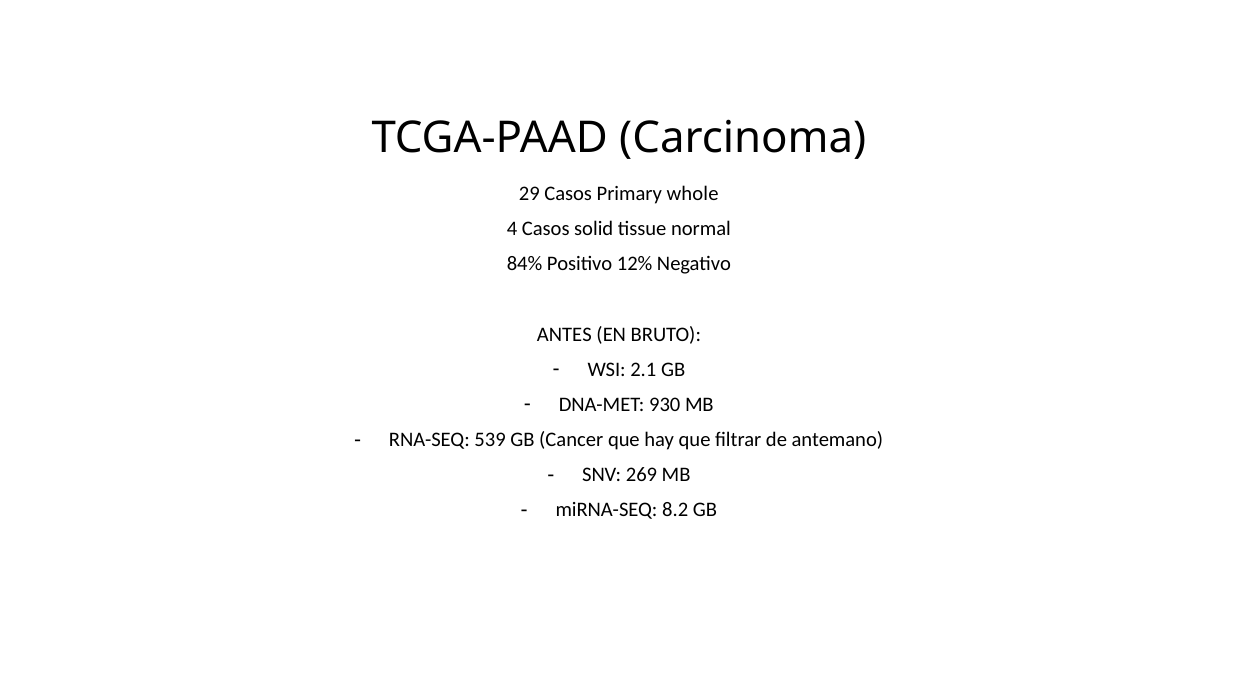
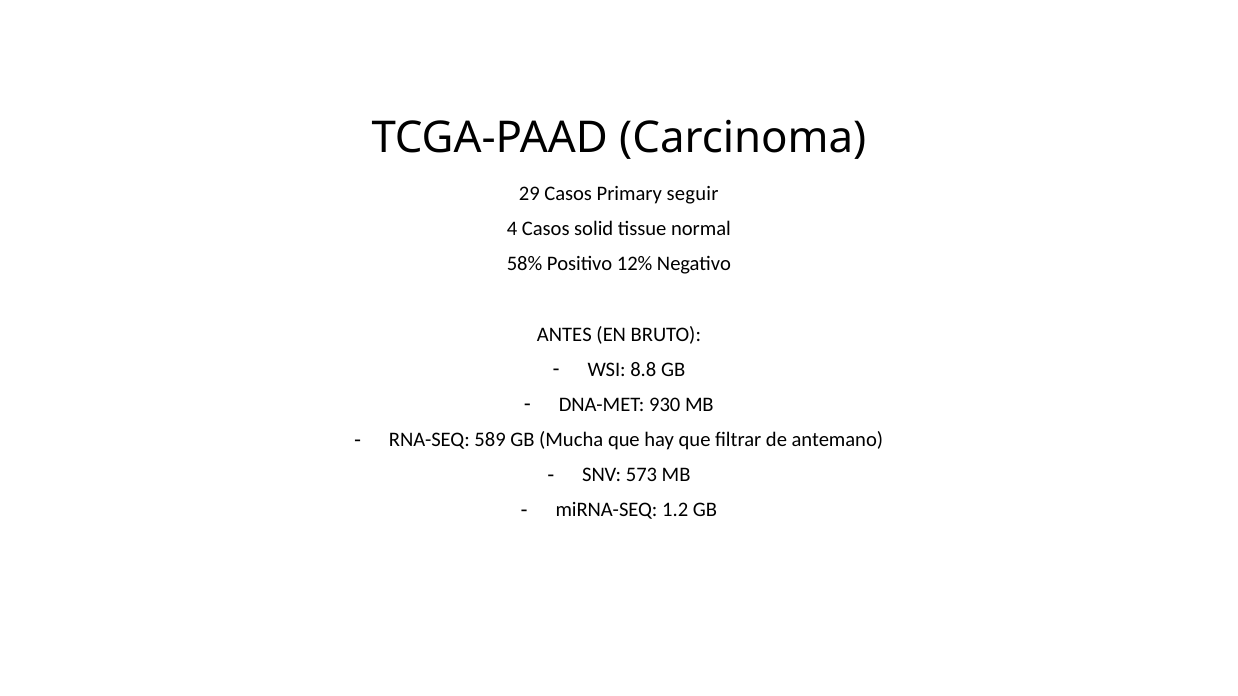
whole: whole -> seguir
84%: 84% -> 58%
2.1: 2.1 -> 8.8
539: 539 -> 589
Cancer: Cancer -> Mucha
269: 269 -> 573
8.2: 8.2 -> 1.2
